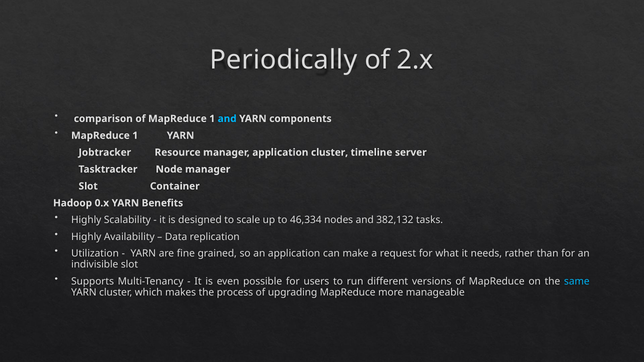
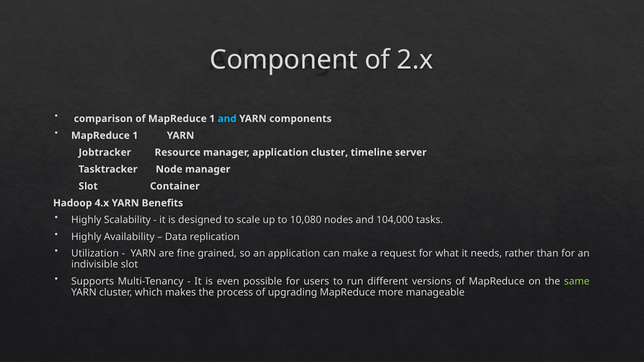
Periodically: Periodically -> Component
0.x: 0.x -> 4.x
46,334: 46,334 -> 10,080
382,132: 382,132 -> 104,000
same colour: light blue -> light green
